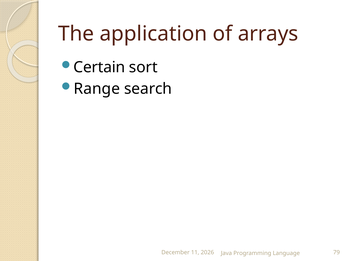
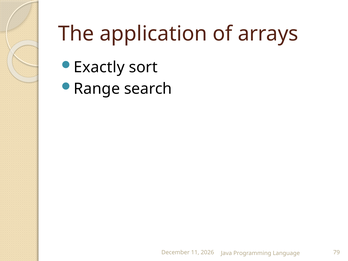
Certain: Certain -> Exactly
